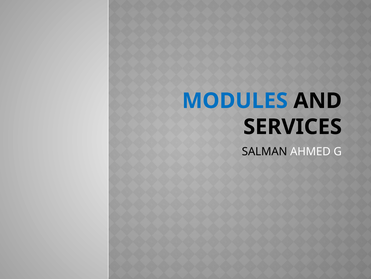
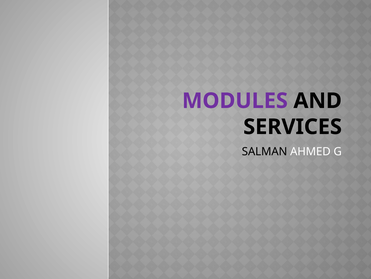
MODULES colour: blue -> purple
